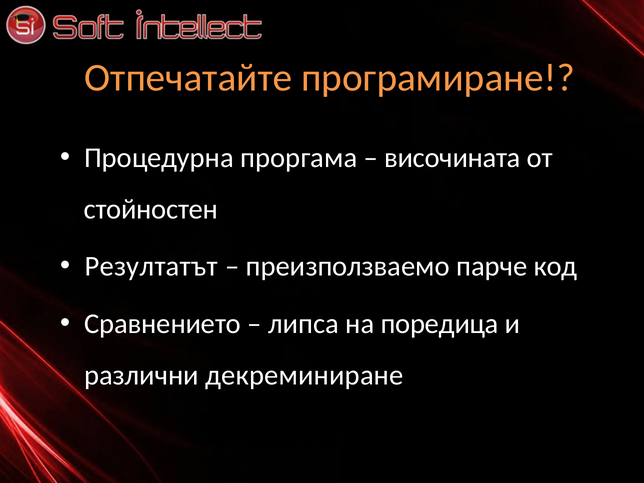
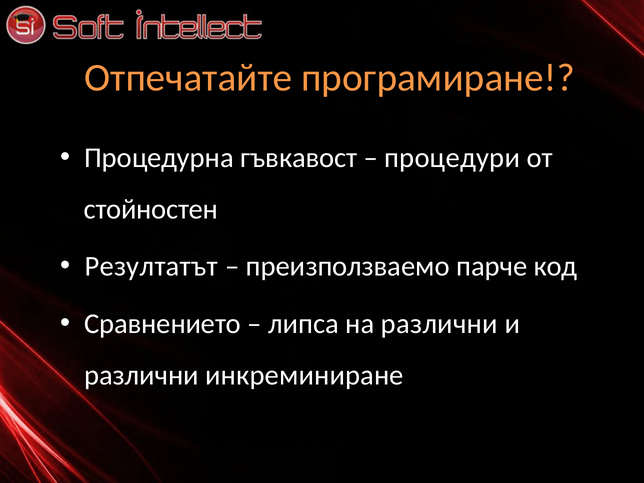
проргама: проргама -> гъвкавост
височината: височината -> процедури
на поредица: поредица -> различни
декреминиране: декреминиране -> инкреминиране
